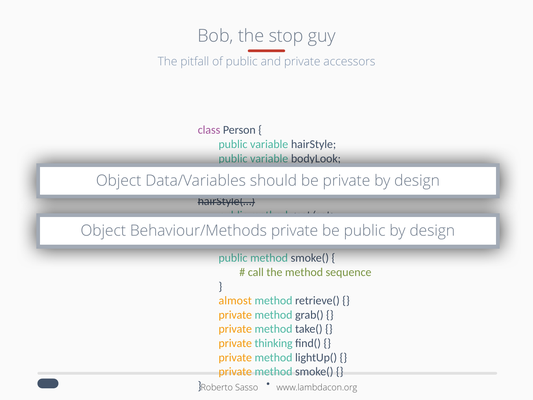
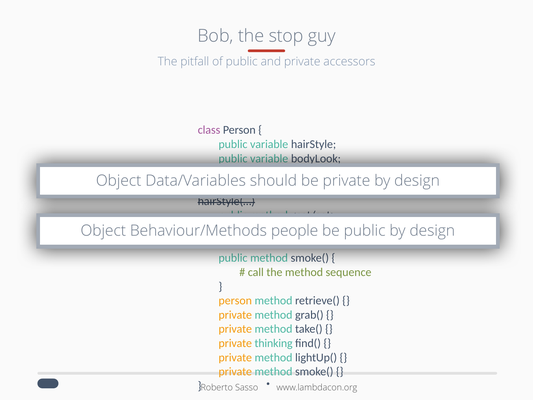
private at (295, 231): private -> people
almost at (235, 300): almost -> person
